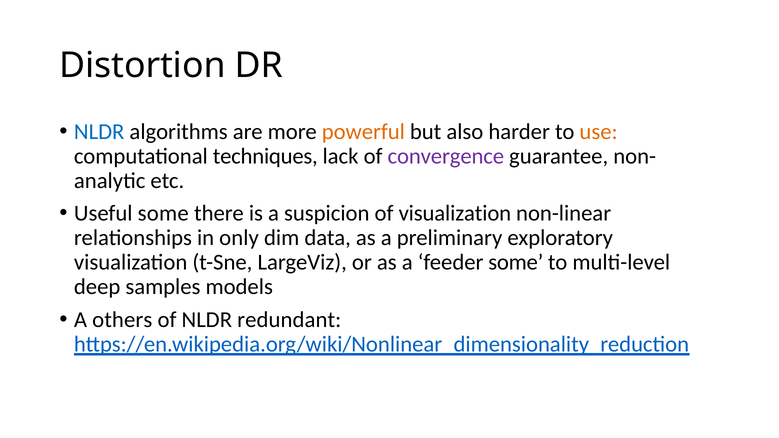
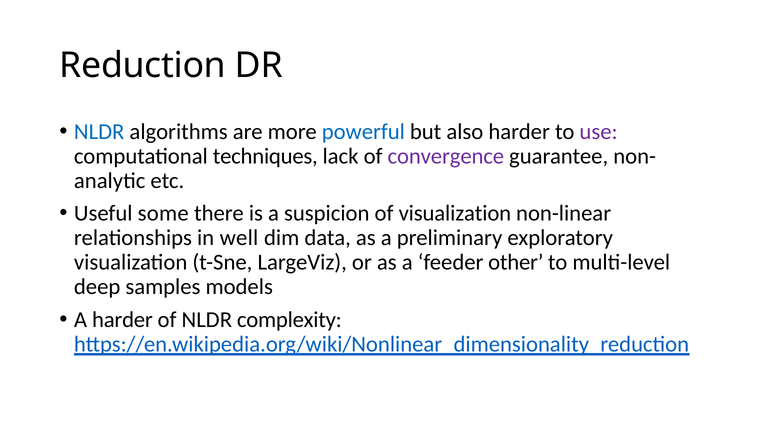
Distortion: Distortion -> Reduction
powerful colour: orange -> blue
use colour: orange -> purple
only: only -> well
feeder some: some -> other
A others: others -> harder
redundant: redundant -> complexity
